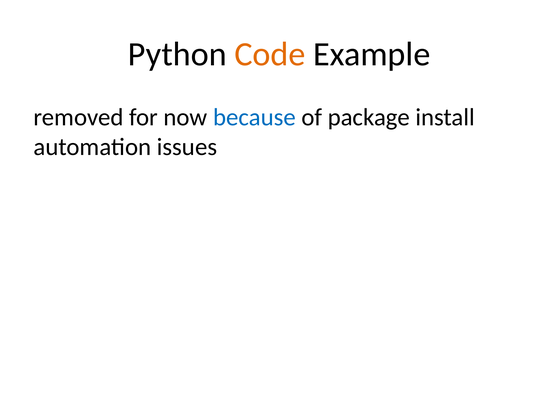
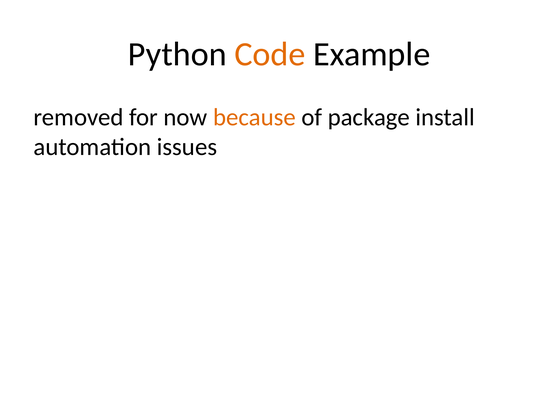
because colour: blue -> orange
